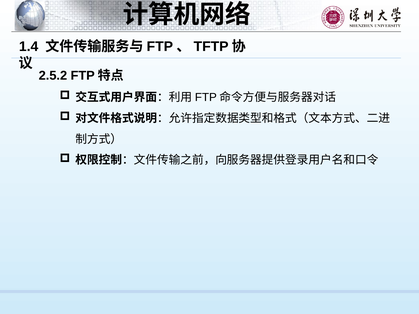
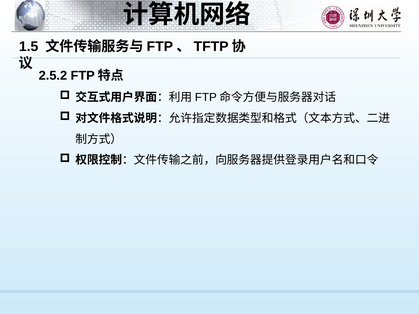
1.4: 1.4 -> 1.5
